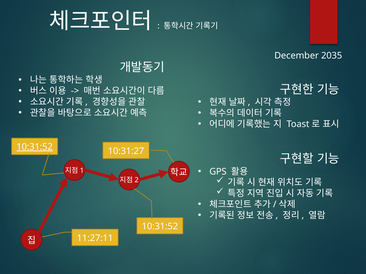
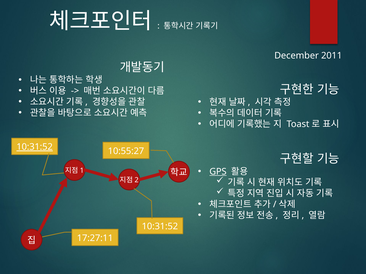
2035: 2035 -> 2011
10:31:27: 10:31:27 -> 10:55:27
GPS underline: none -> present
11:27:11: 11:27:11 -> 17:27:11
